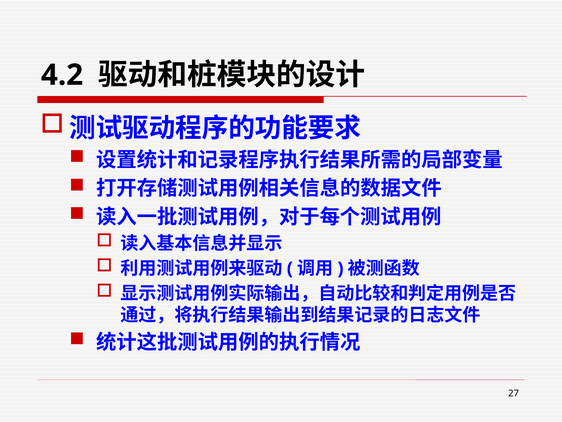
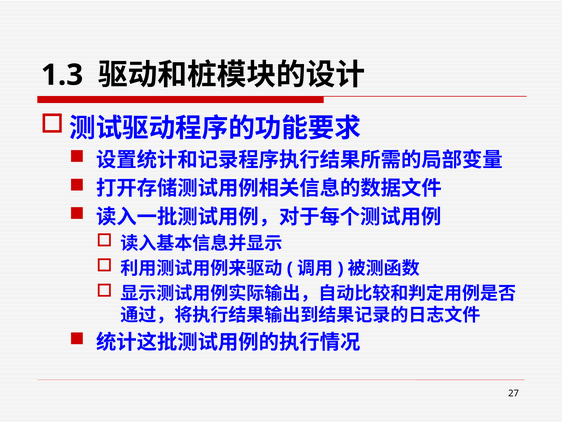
4.2: 4.2 -> 1.3
